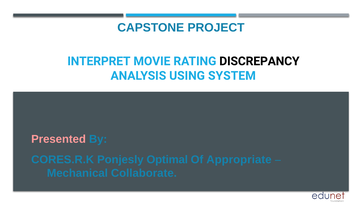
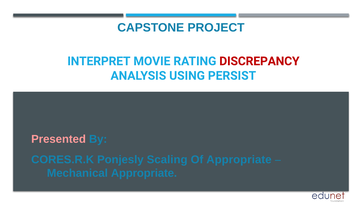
DISCREPANCY colour: black -> red
SYSTEM: SYSTEM -> PERSIST
Optimal: Optimal -> Scaling
Mechanical Collaborate: Collaborate -> Appropriate
